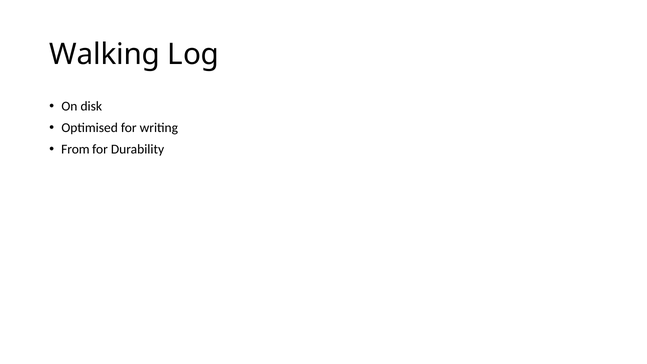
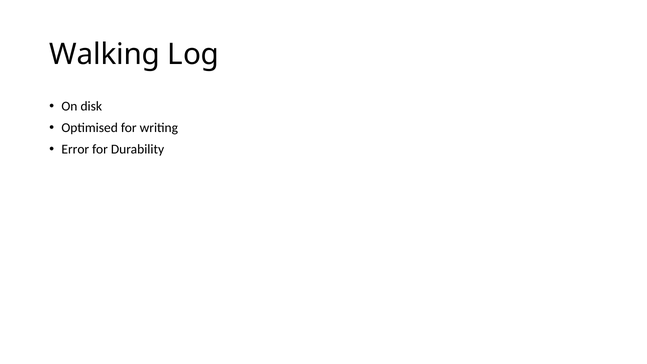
From: From -> Error
